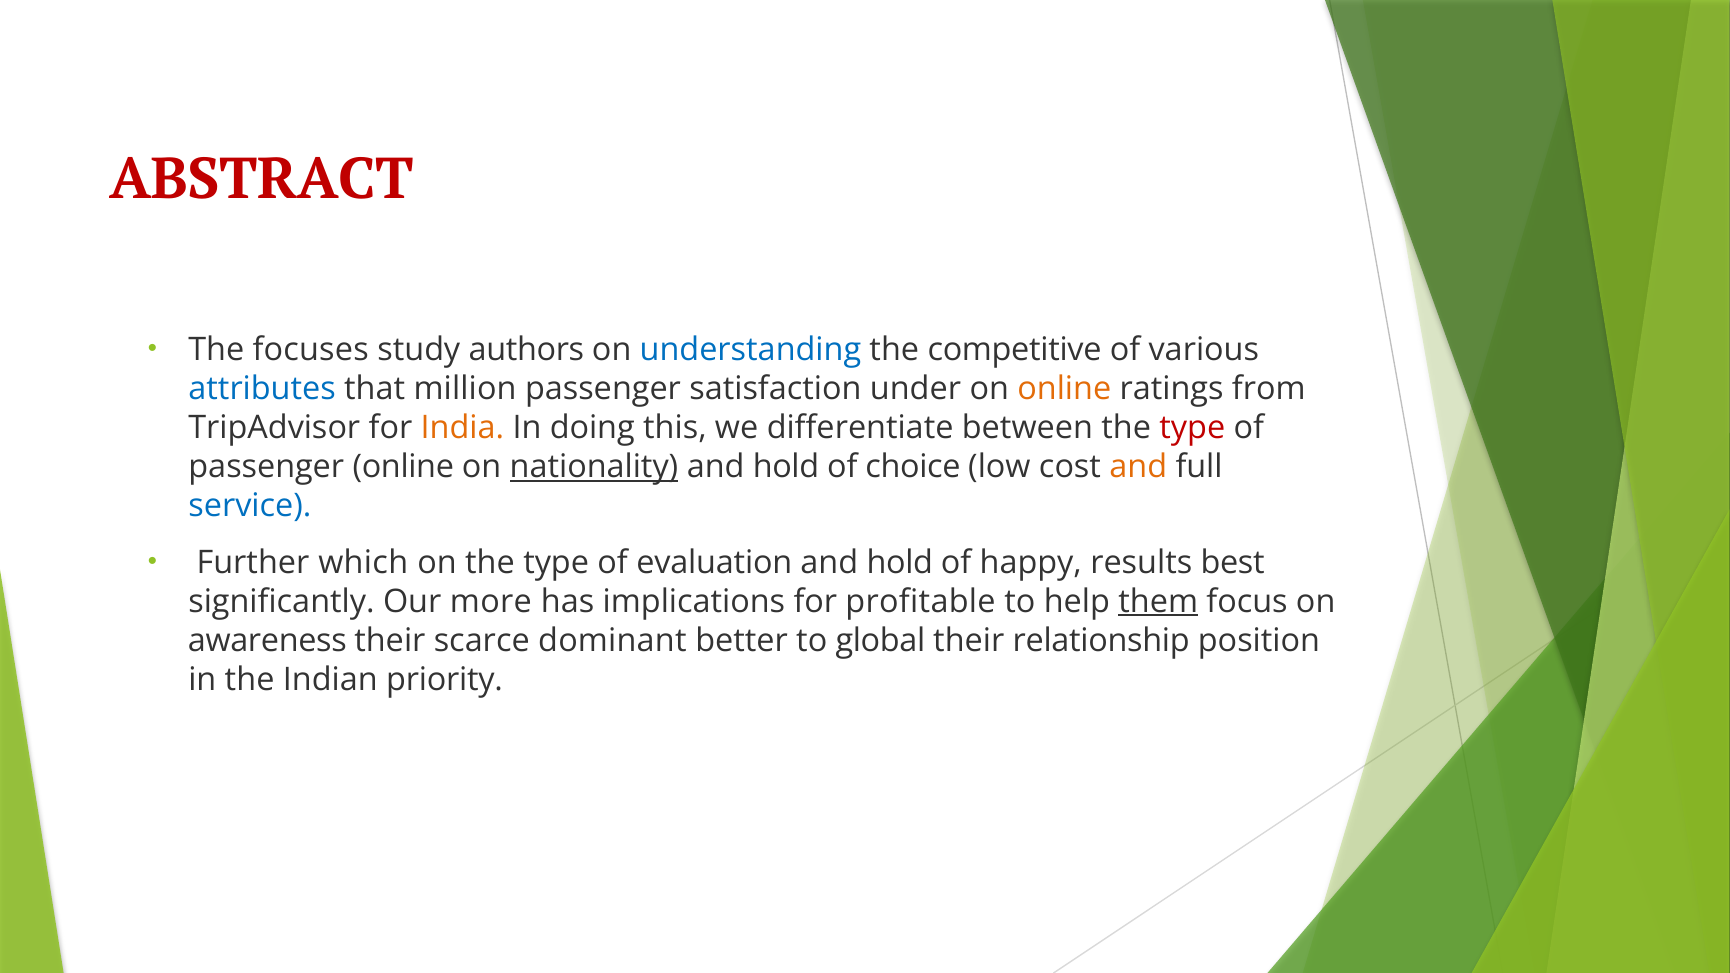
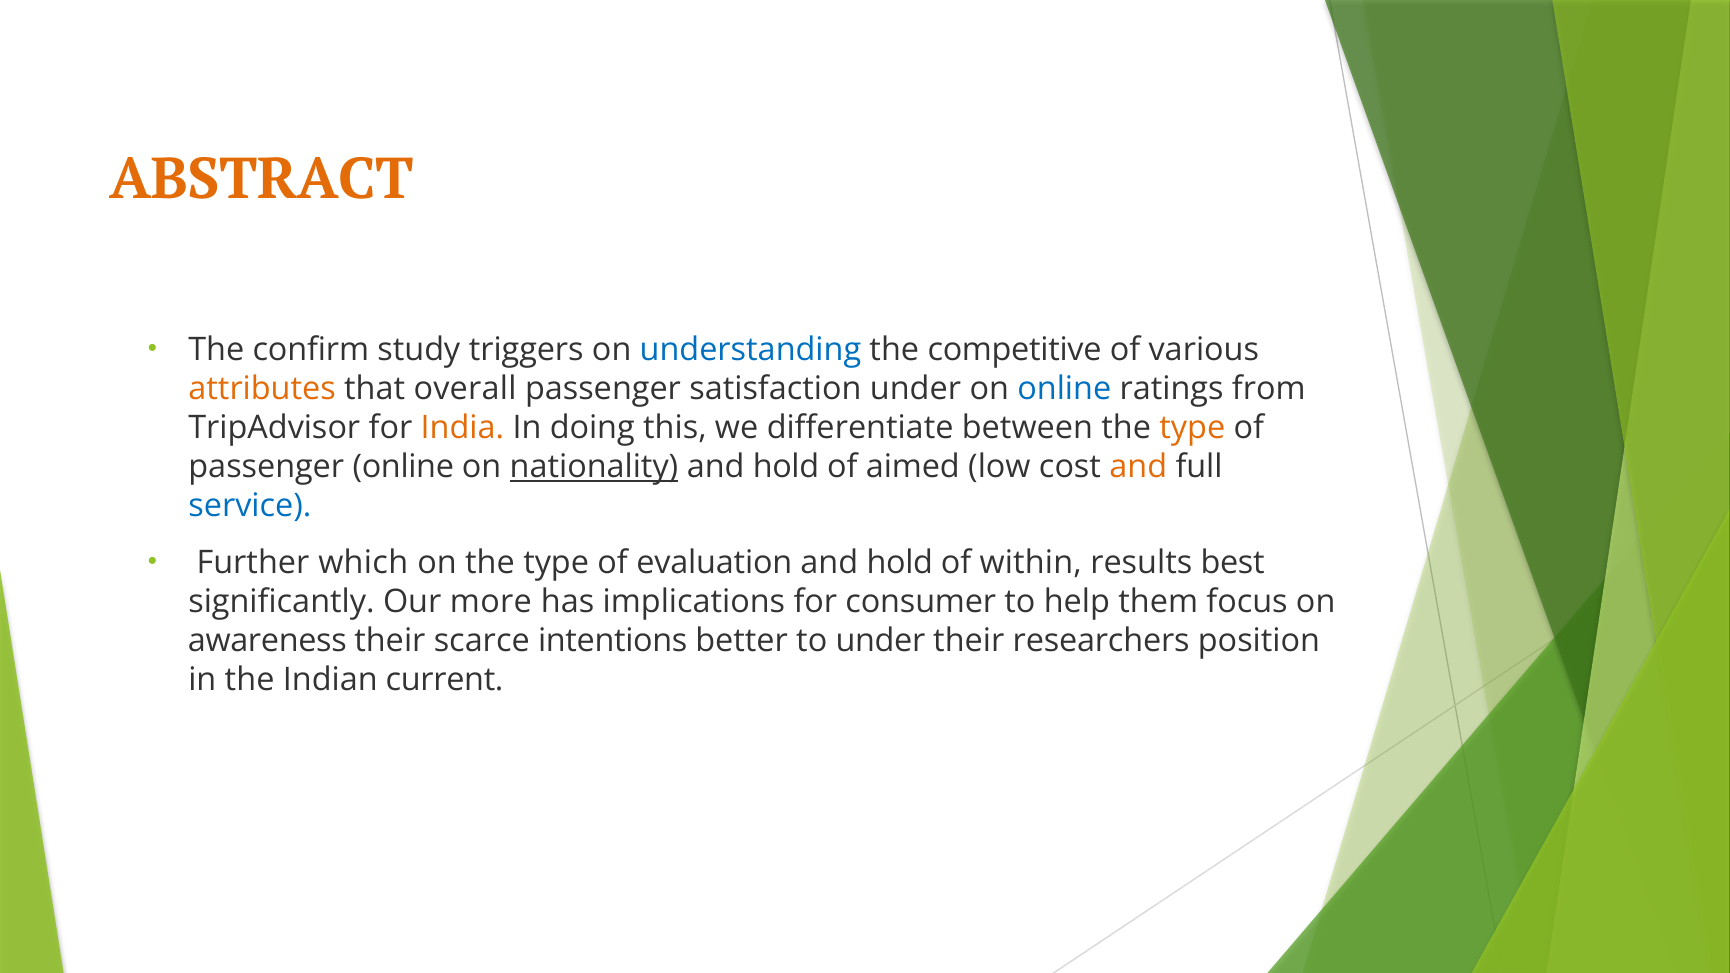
ABSTRACT colour: red -> orange
focuses: focuses -> confirm
authors: authors -> triggers
attributes colour: blue -> orange
million: million -> overall
online at (1064, 389) colour: orange -> blue
type at (1192, 428) colour: red -> orange
choice: choice -> aimed
happy: happy -> within
profitable: profitable -> consumer
them underline: present -> none
dominant: dominant -> intentions
to global: global -> under
relationship: relationship -> researchers
priority: priority -> current
